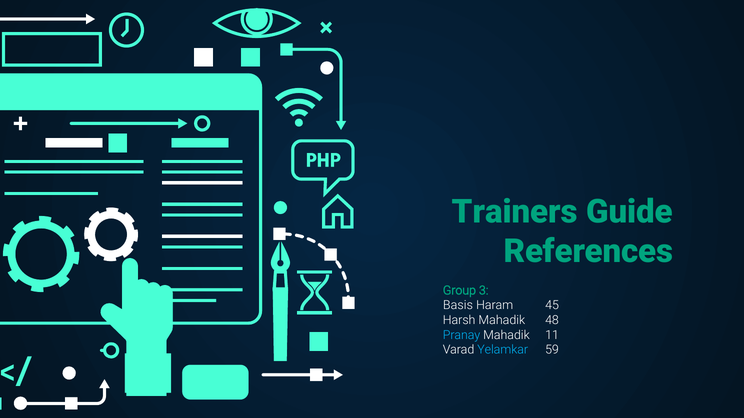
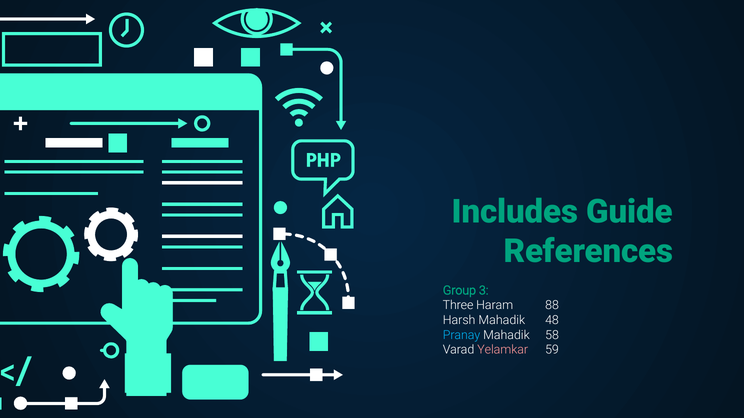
Trainers: Trainers -> Includes
Basis: Basis -> Three
45: 45 -> 88
11: 11 -> 58
Yelamkar colour: light blue -> pink
